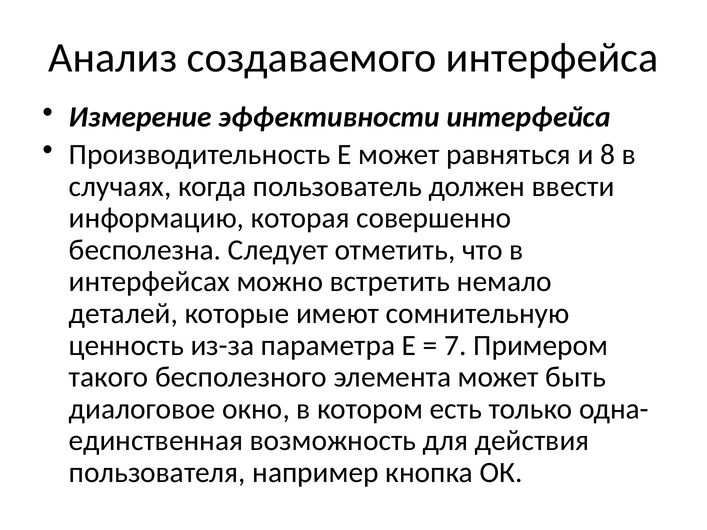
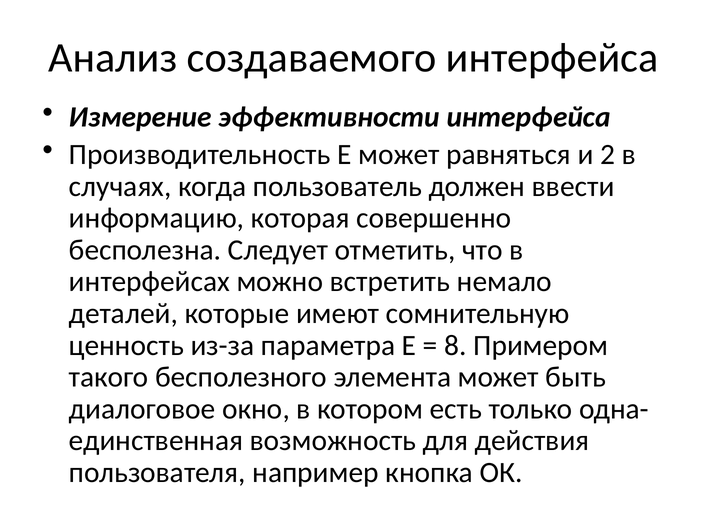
8: 8 -> 2
7: 7 -> 8
